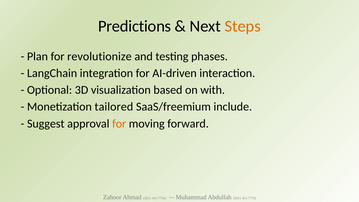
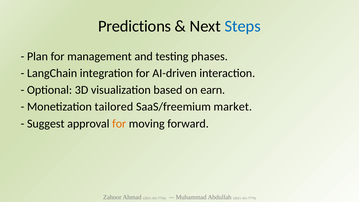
Steps colour: orange -> blue
revolutionize: revolutionize -> management
with: with -> earn
include: include -> market
